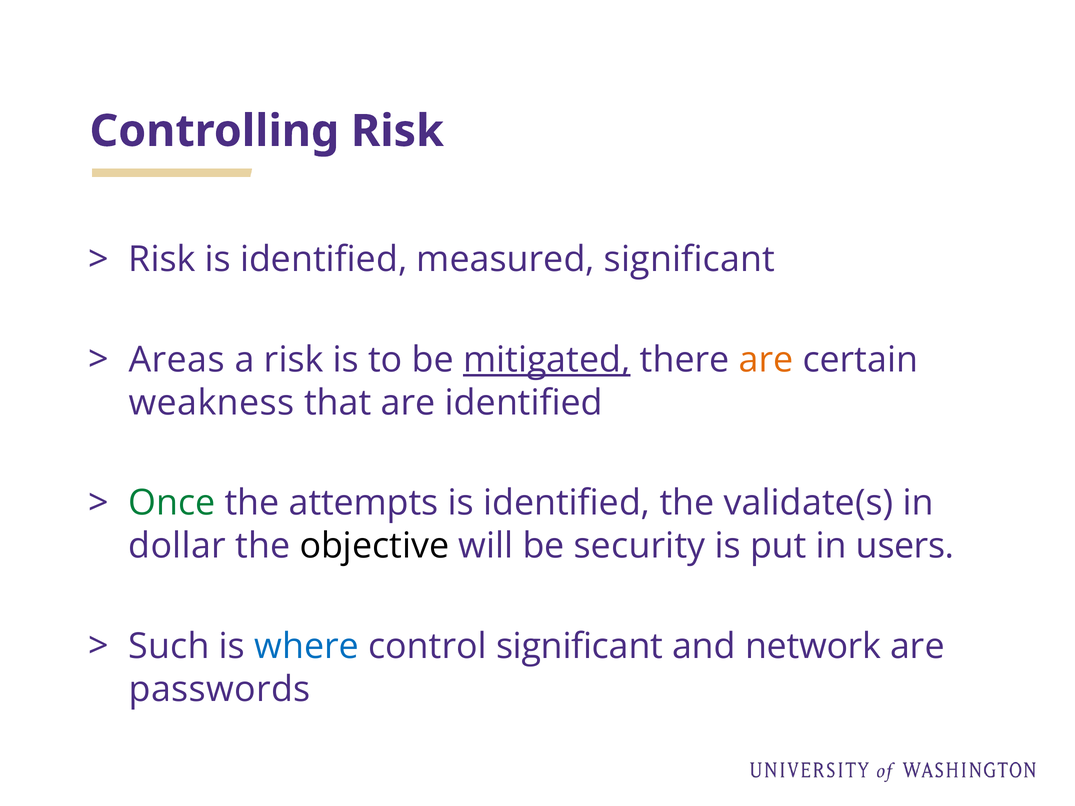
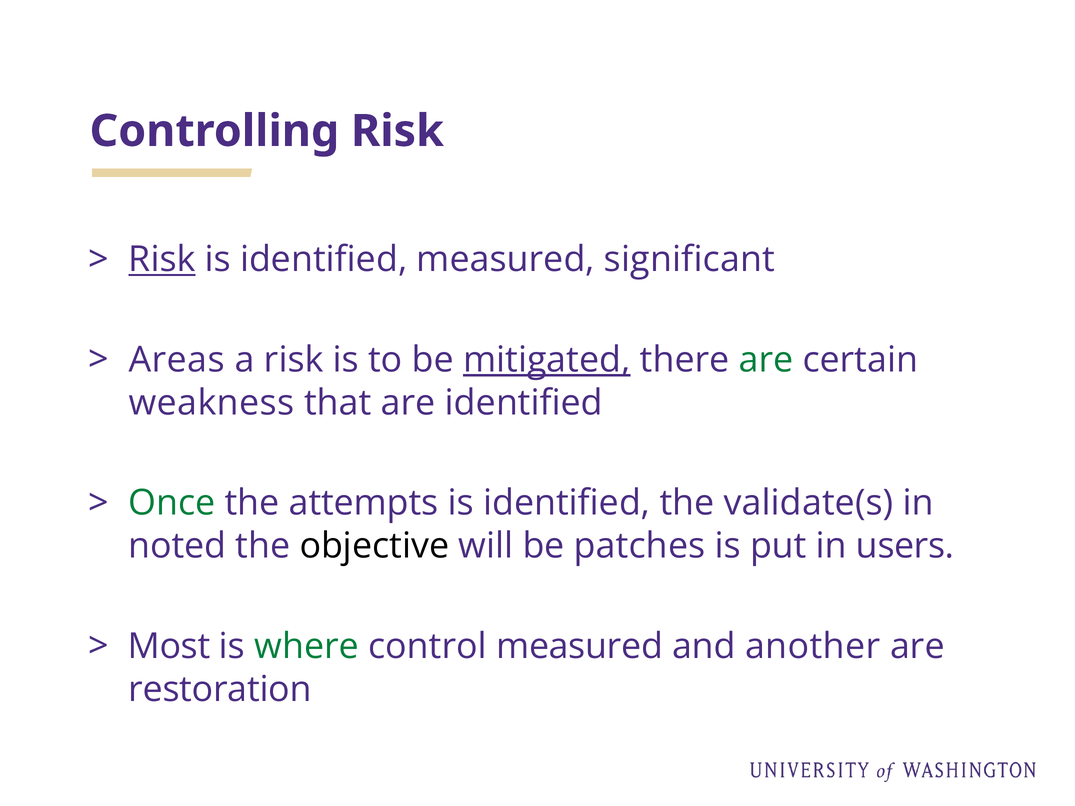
Risk at (162, 260) underline: none -> present
are at (766, 360) colour: orange -> green
dollar: dollar -> noted
security: security -> patches
Such: Such -> Most
where colour: blue -> green
control significant: significant -> measured
network: network -> another
passwords: passwords -> restoration
